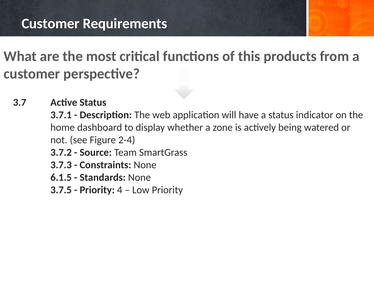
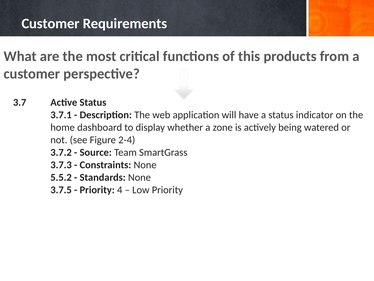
6.1.5: 6.1.5 -> 5.5.2
